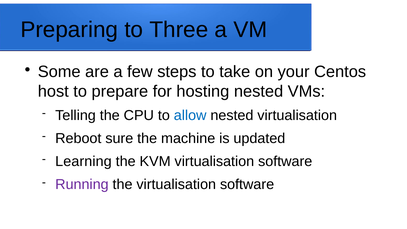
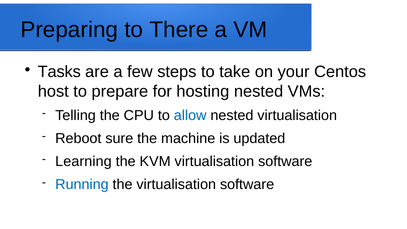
Three: Three -> There
Some: Some -> Tasks
Running colour: purple -> blue
